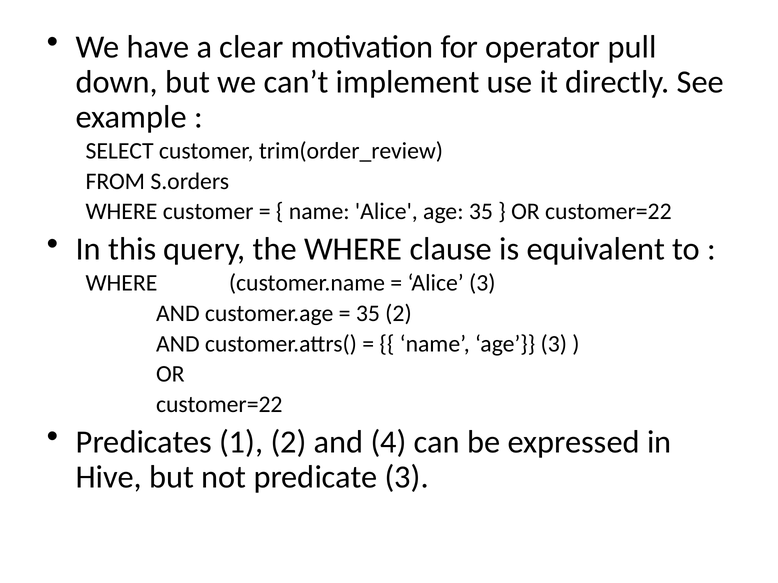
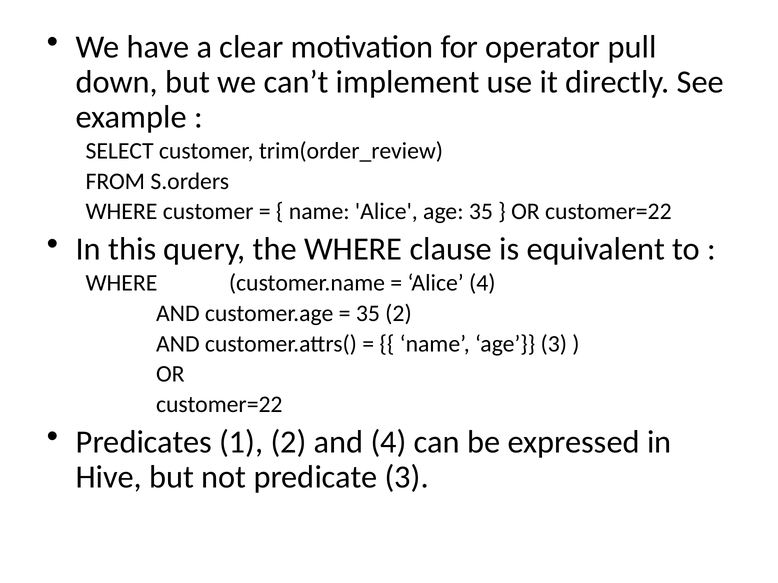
Alice 3: 3 -> 4
